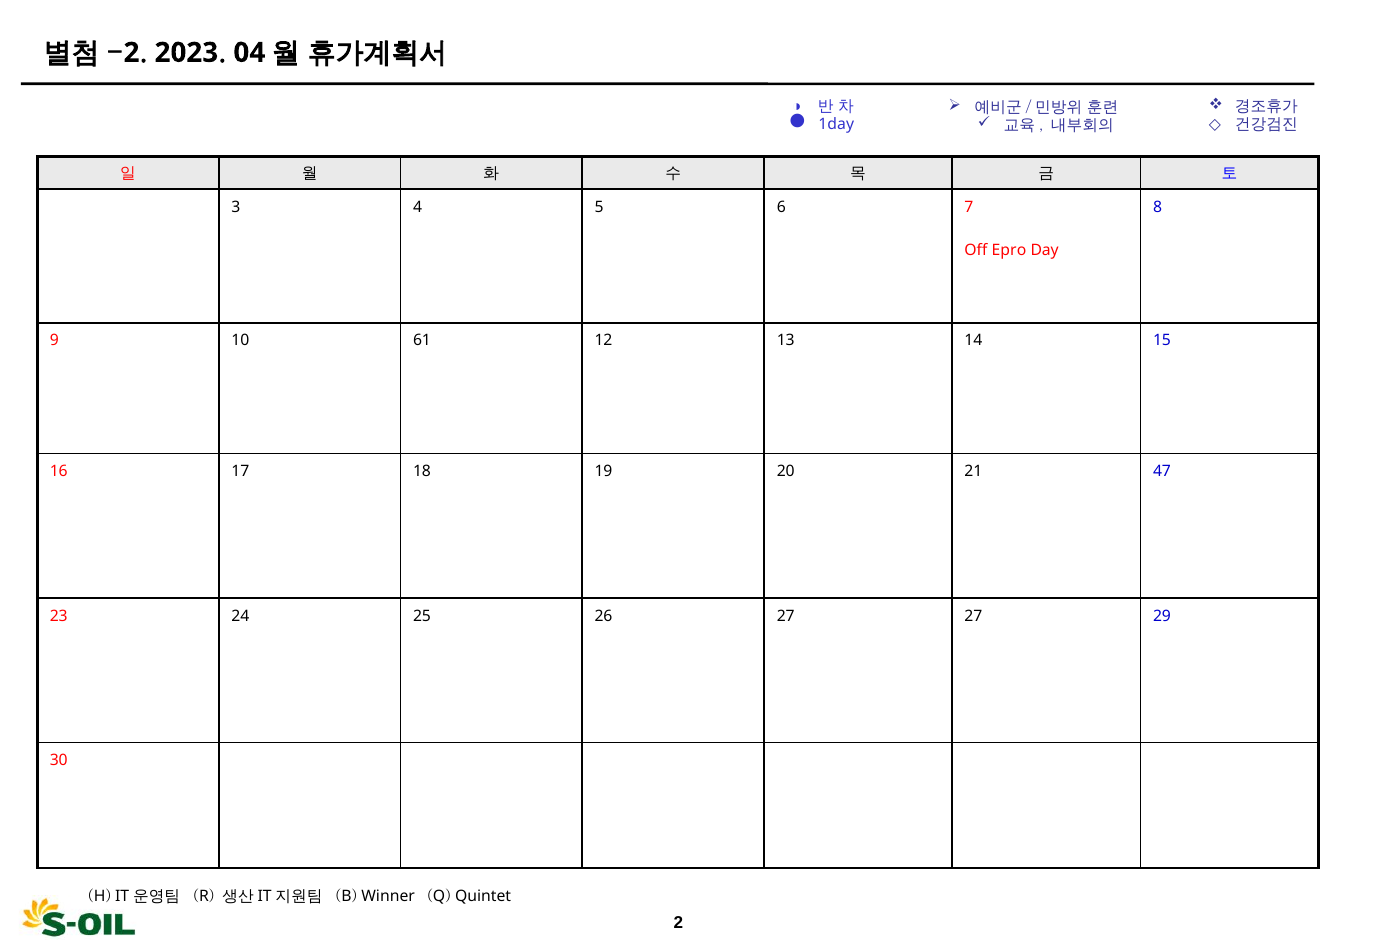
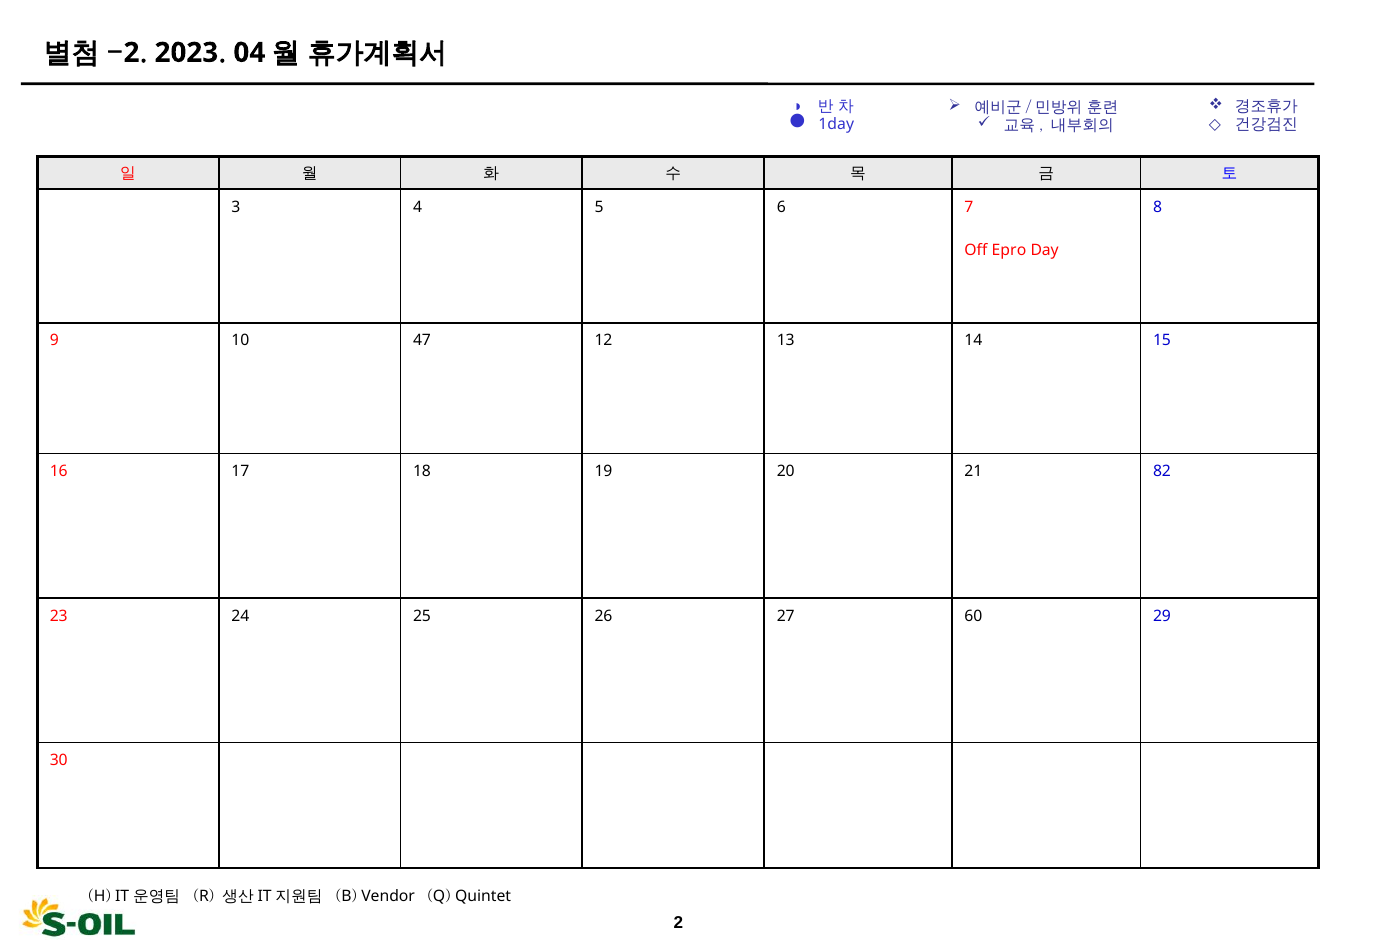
61: 61 -> 47
47: 47 -> 82
27 27: 27 -> 60
Winner: Winner -> Vendor
